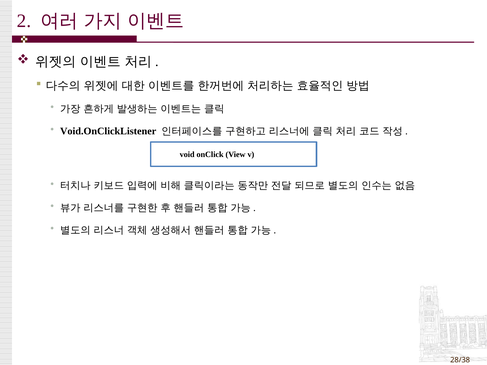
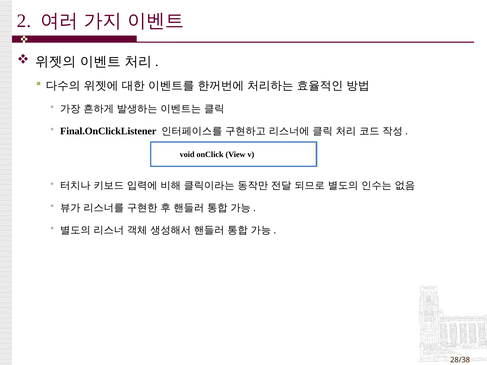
Void.OnClickListener: Void.OnClickListener -> Final.OnClickListener
